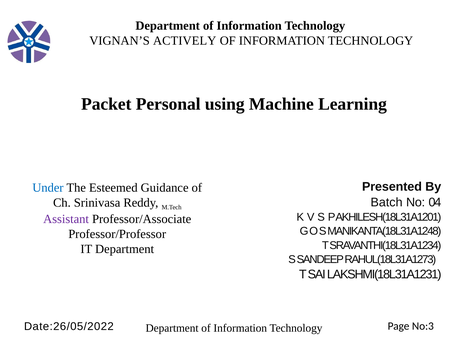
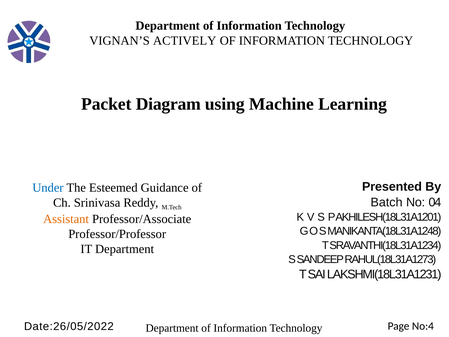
Personal: Personal -> Diagram
Assistant colour: purple -> orange
No:3: No:3 -> No:4
